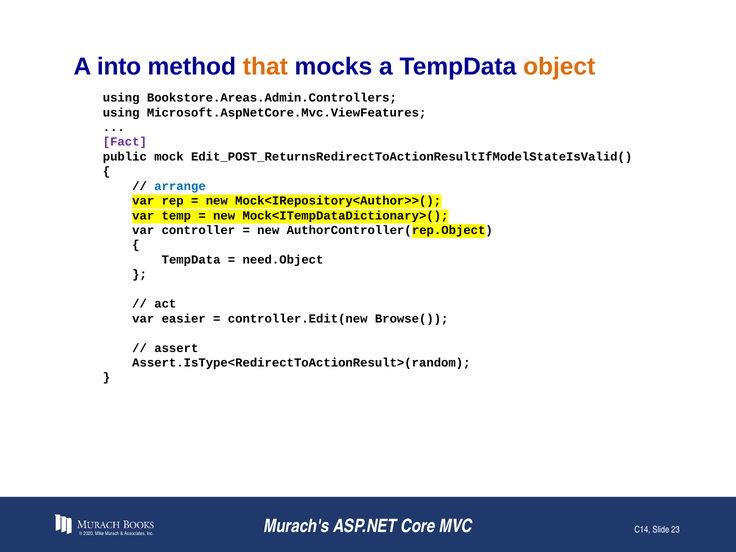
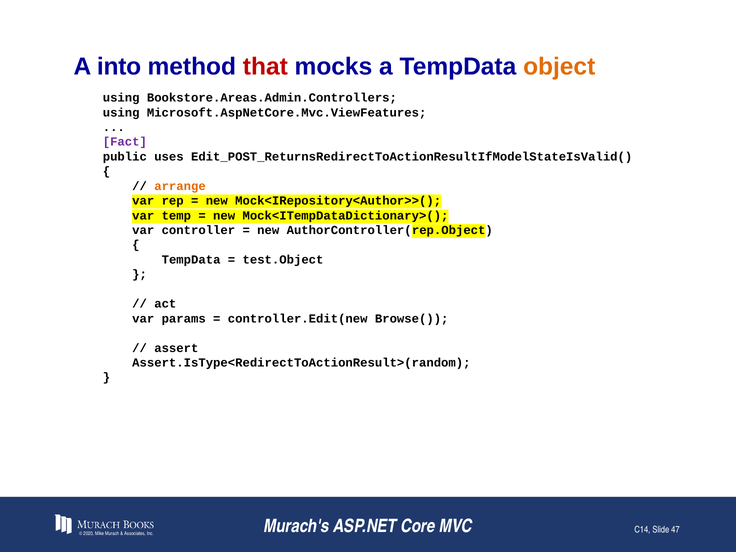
that colour: orange -> red
mock: mock -> uses
arrange colour: blue -> orange
need.Object: need.Object -> test.Object
easier: easier -> params
23: 23 -> 47
